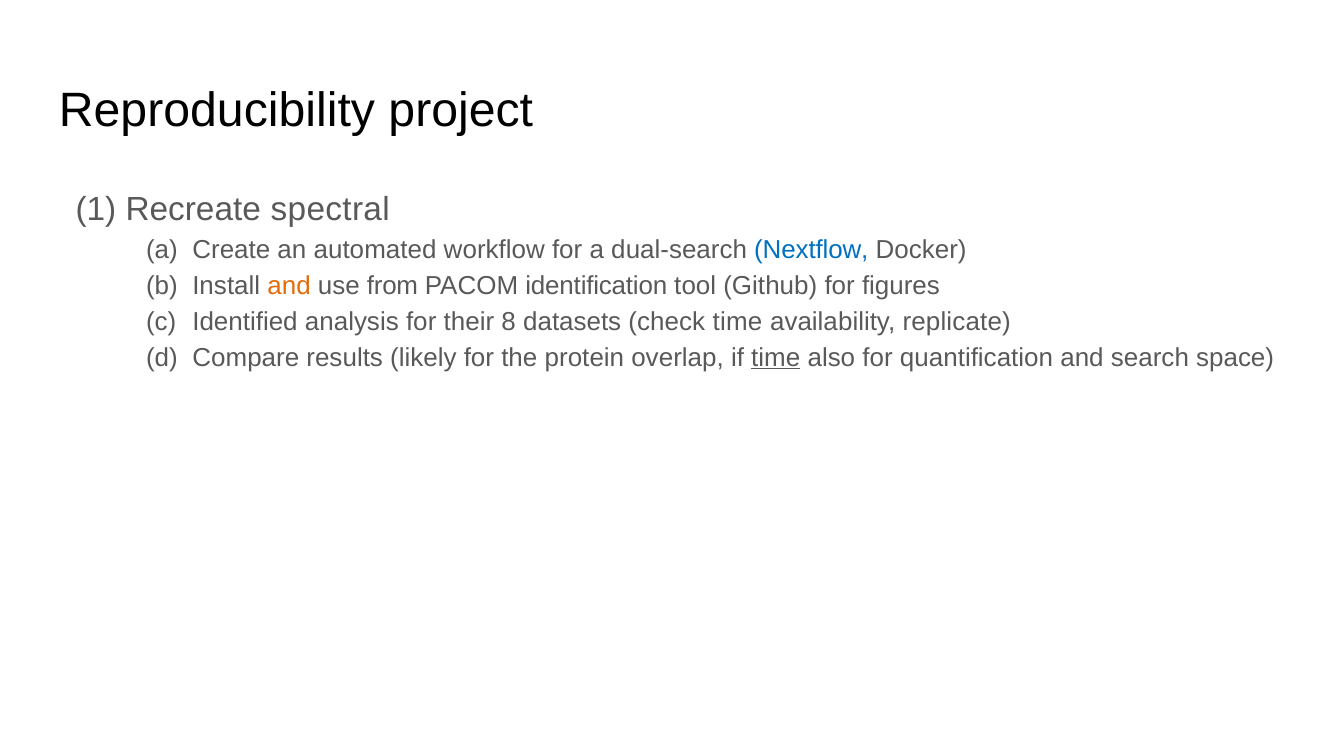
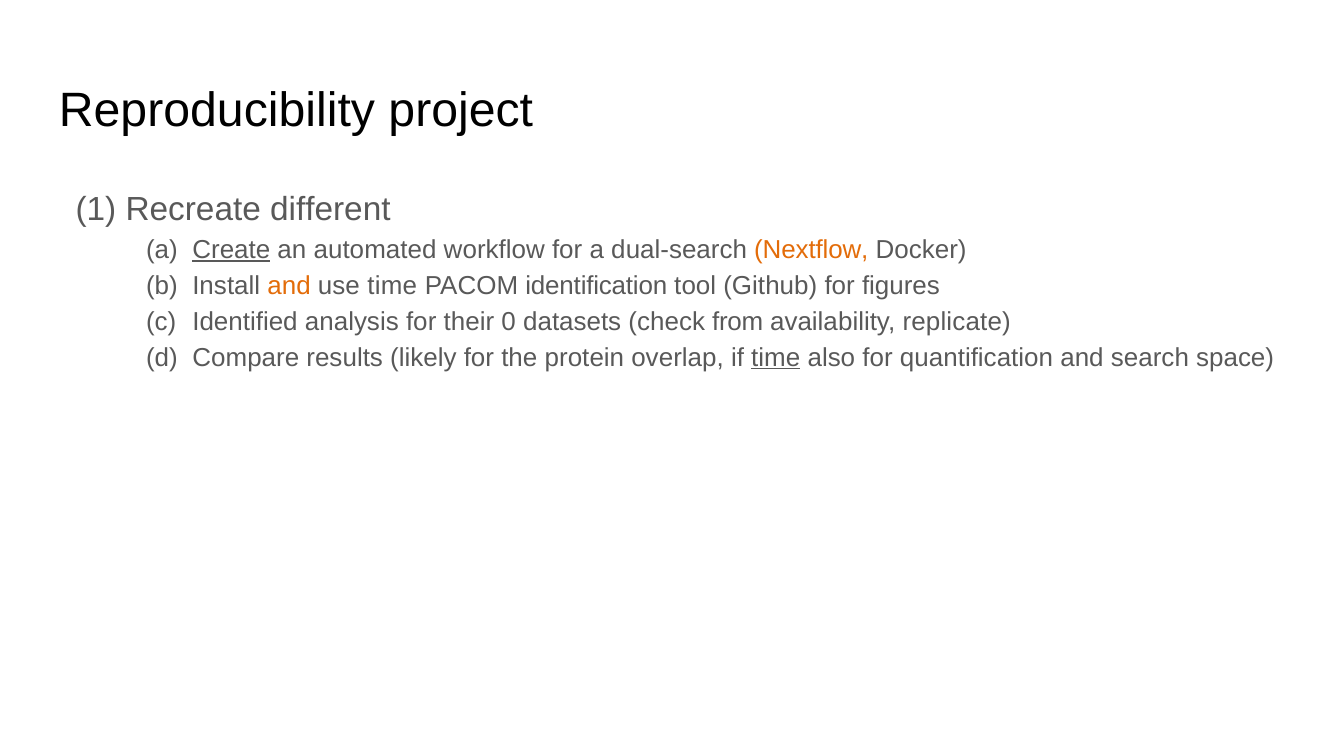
spectral: spectral -> different
Create underline: none -> present
Nextflow colour: blue -> orange
use from: from -> time
8: 8 -> 0
check time: time -> from
